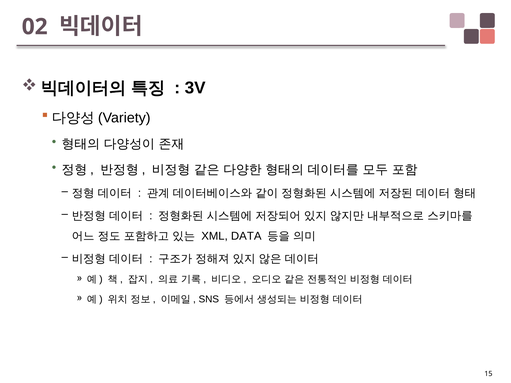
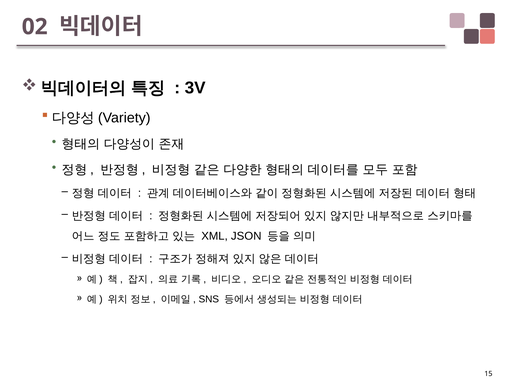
DATA: DATA -> JSON
